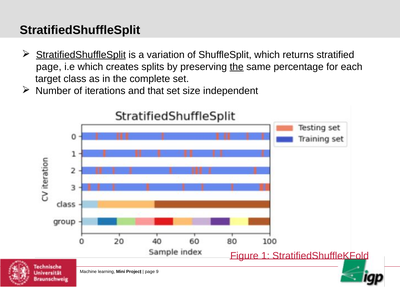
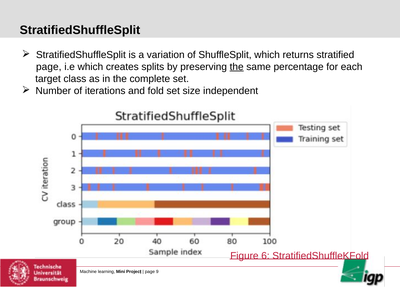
StratifiedShuffleSplit at (81, 55) underline: present -> none
that: that -> fold
1: 1 -> 6
